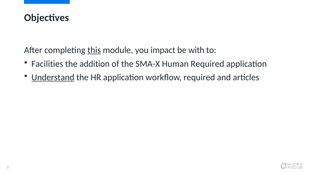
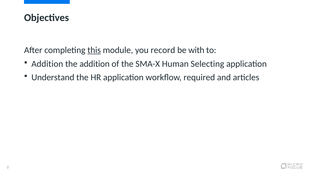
impact: impact -> record
Facilities at (47, 64): Facilities -> Addition
Human Required: Required -> Selecting
Understand underline: present -> none
